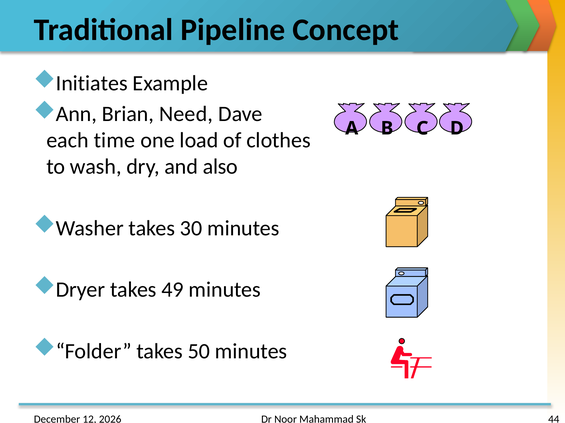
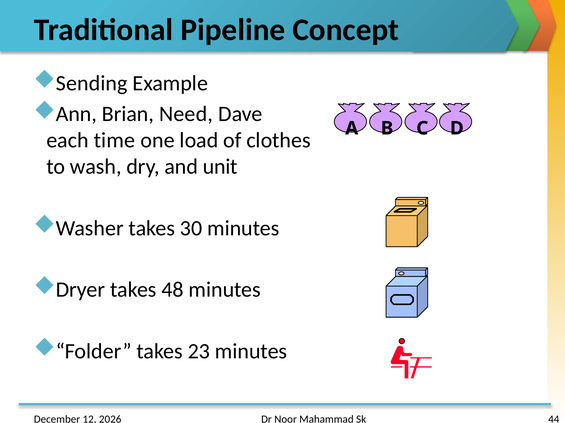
Initiates: Initiates -> Sending
also: also -> unit
49: 49 -> 48
50: 50 -> 23
